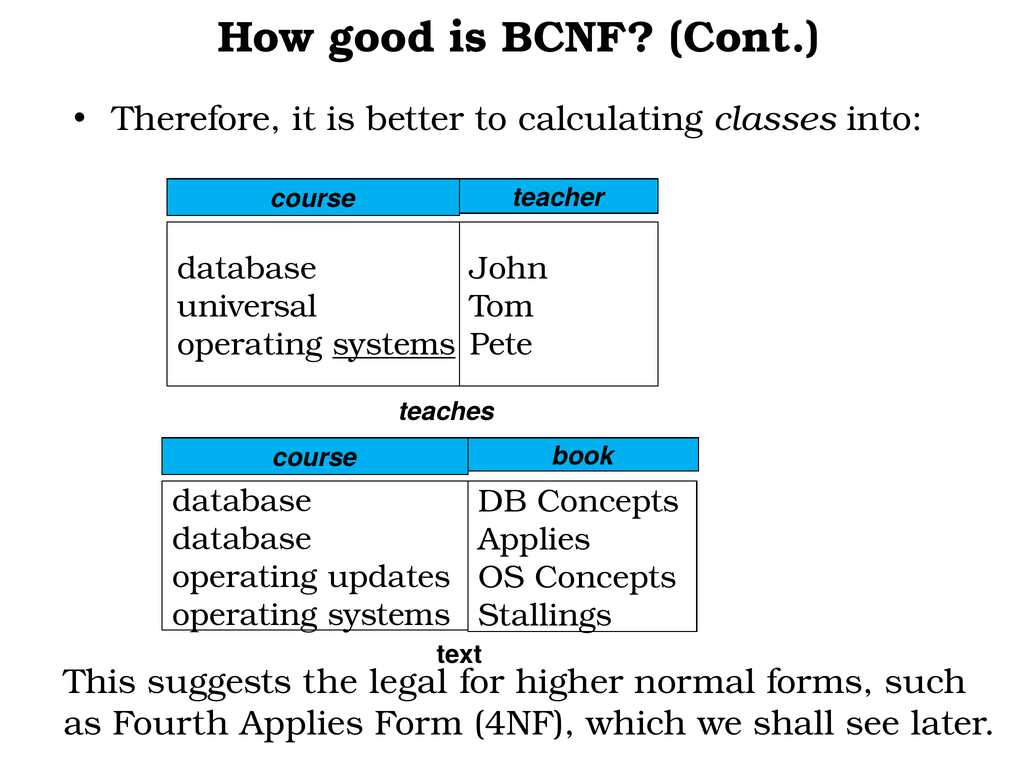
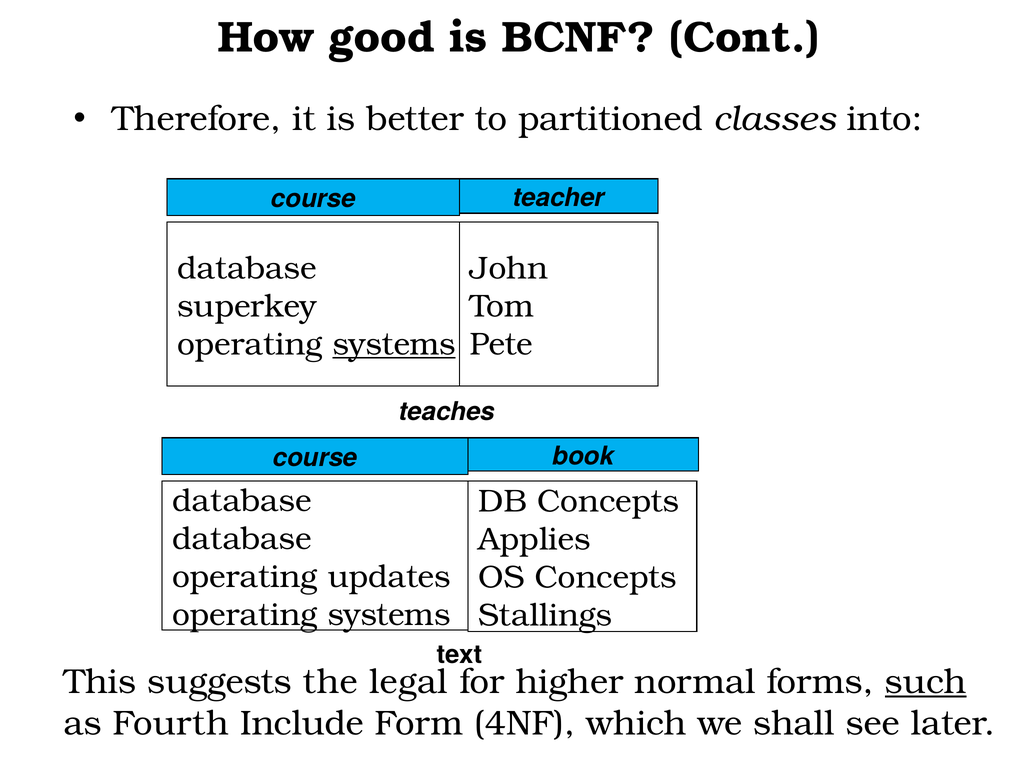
calculating: calculating -> partitioned
universal: universal -> superkey
such underline: none -> present
Fourth Applies: Applies -> Include
